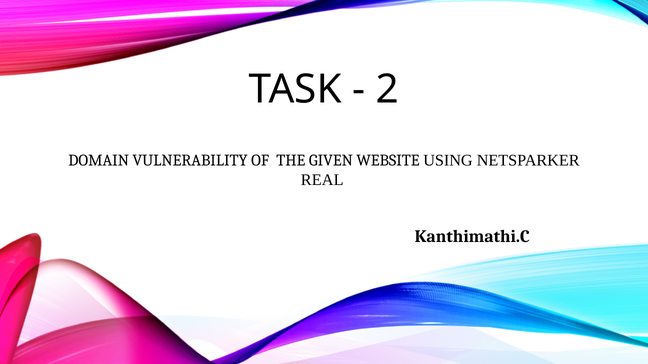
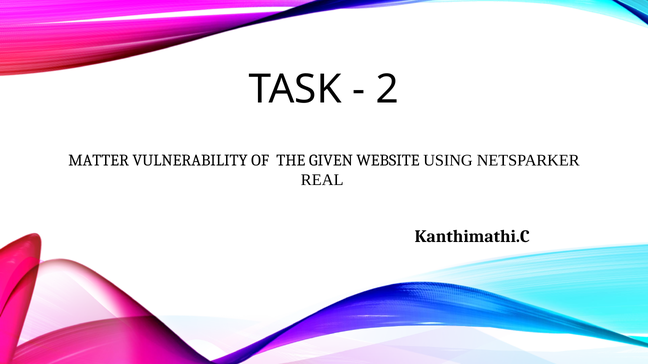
DOMAIN: DOMAIN -> MATTER
